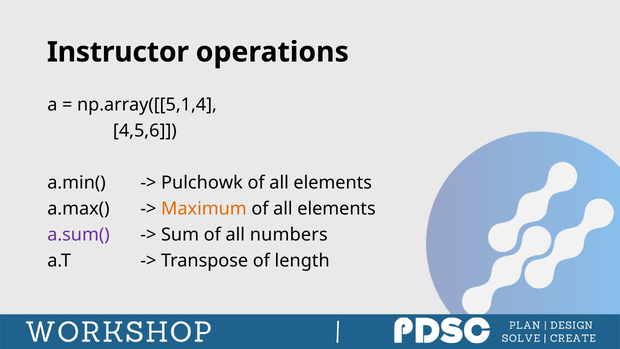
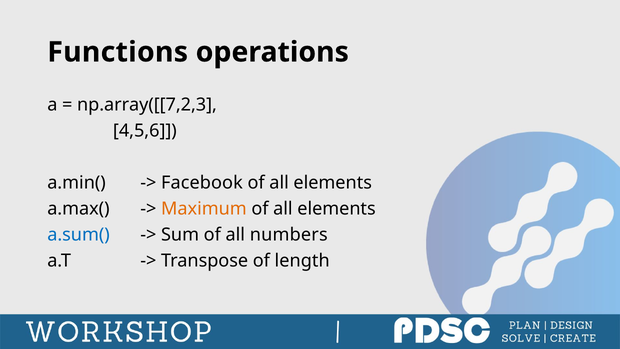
Instructor: Instructor -> Functions
np.array([[5,1,4: np.array([[5,1,4 -> np.array([[7,2,3
Pulchowk: Pulchowk -> Facebook
a.sum( colour: purple -> blue
